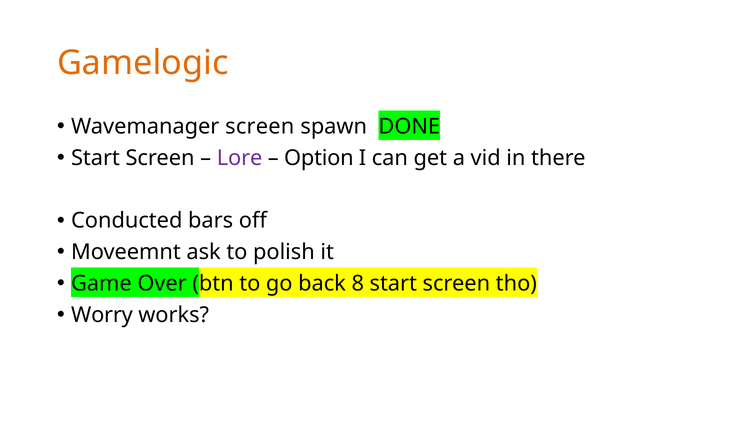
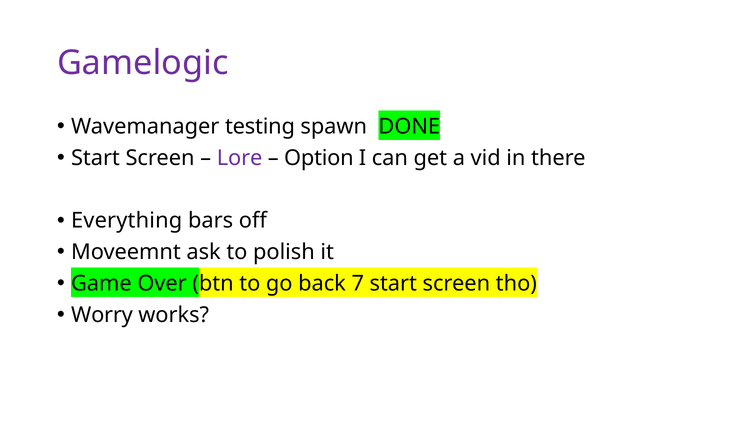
Gamelogic colour: orange -> purple
Wavemanager screen: screen -> testing
Conducted: Conducted -> Everything
8: 8 -> 7
